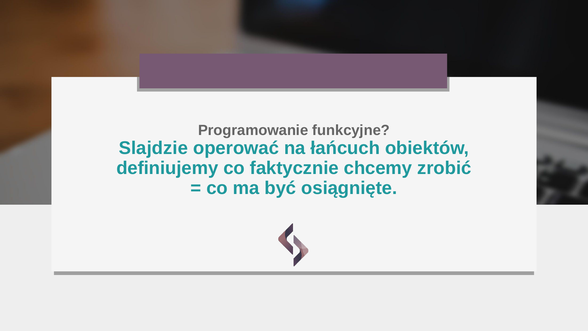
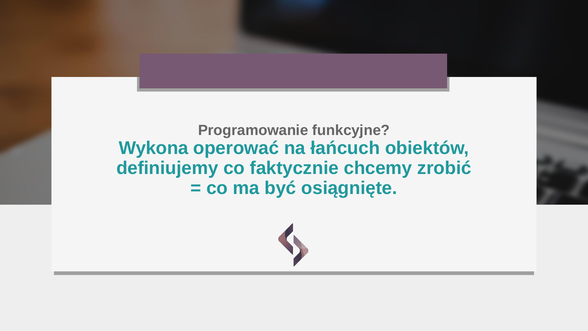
Slajdzie: Slajdzie -> Wykona
